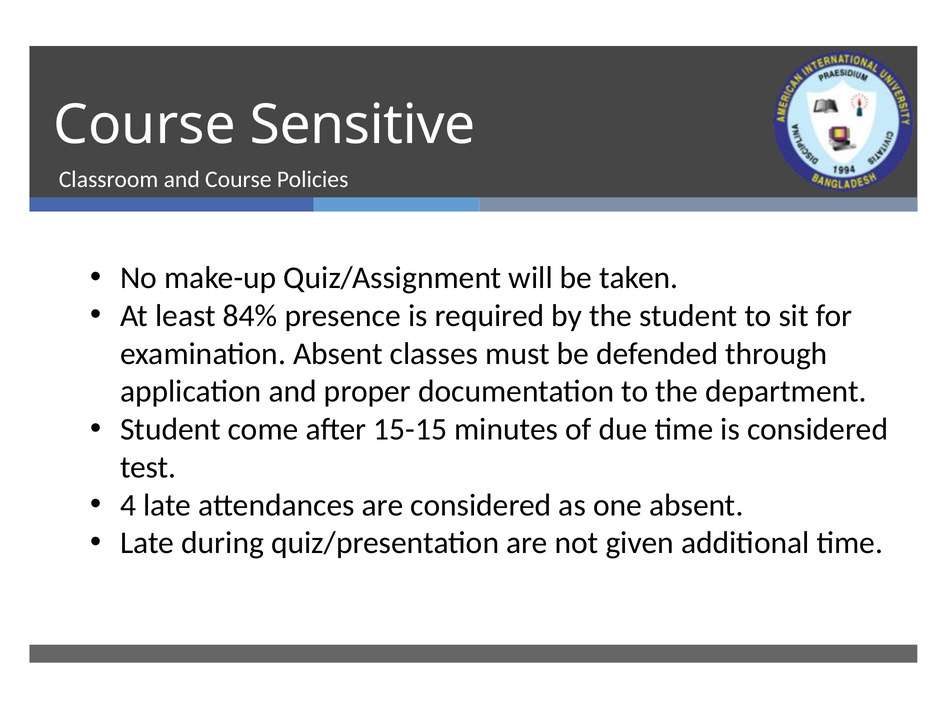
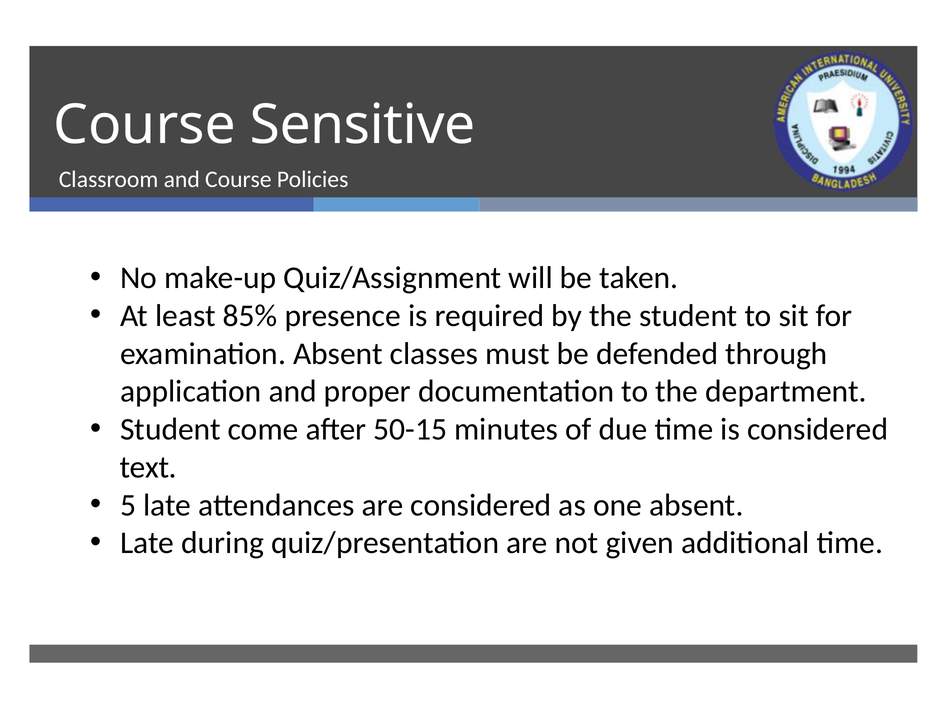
84%: 84% -> 85%
15-15: 15-15 -> 50-15
test: test -> text
4: 4 -> 5
